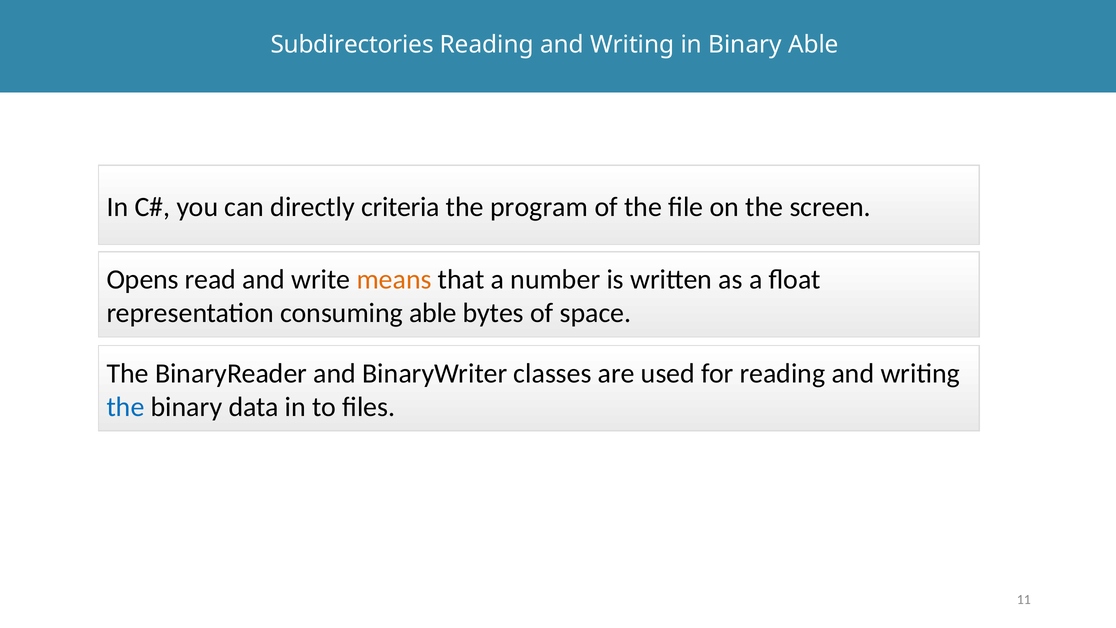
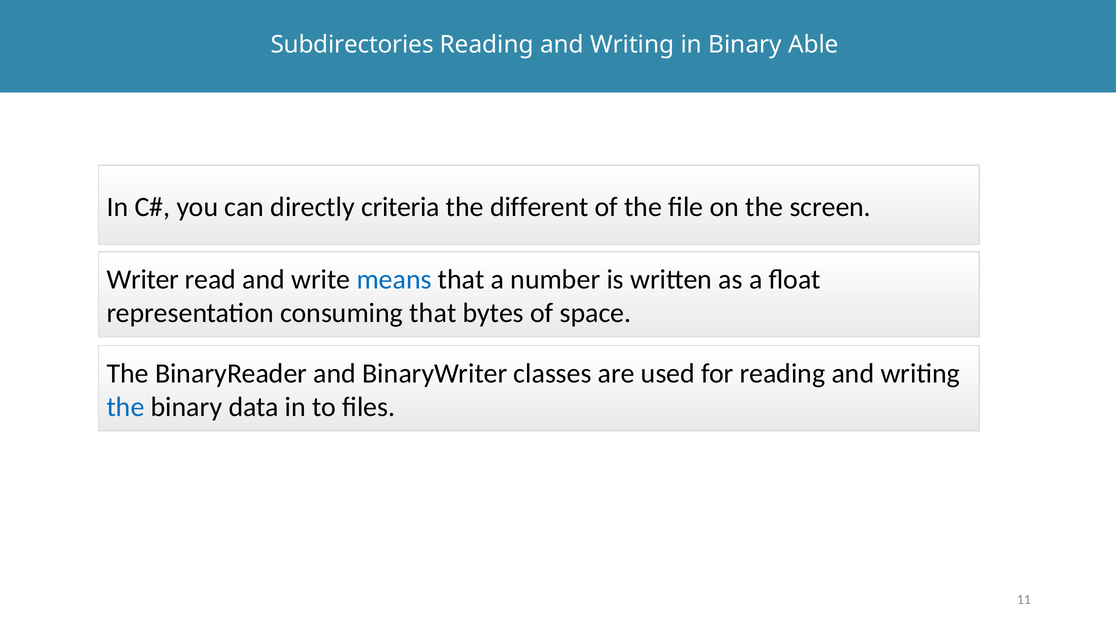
program: program -> different
Opens: Opens -> Writer
means colour: orange -> blue
consuming able: able -> that
